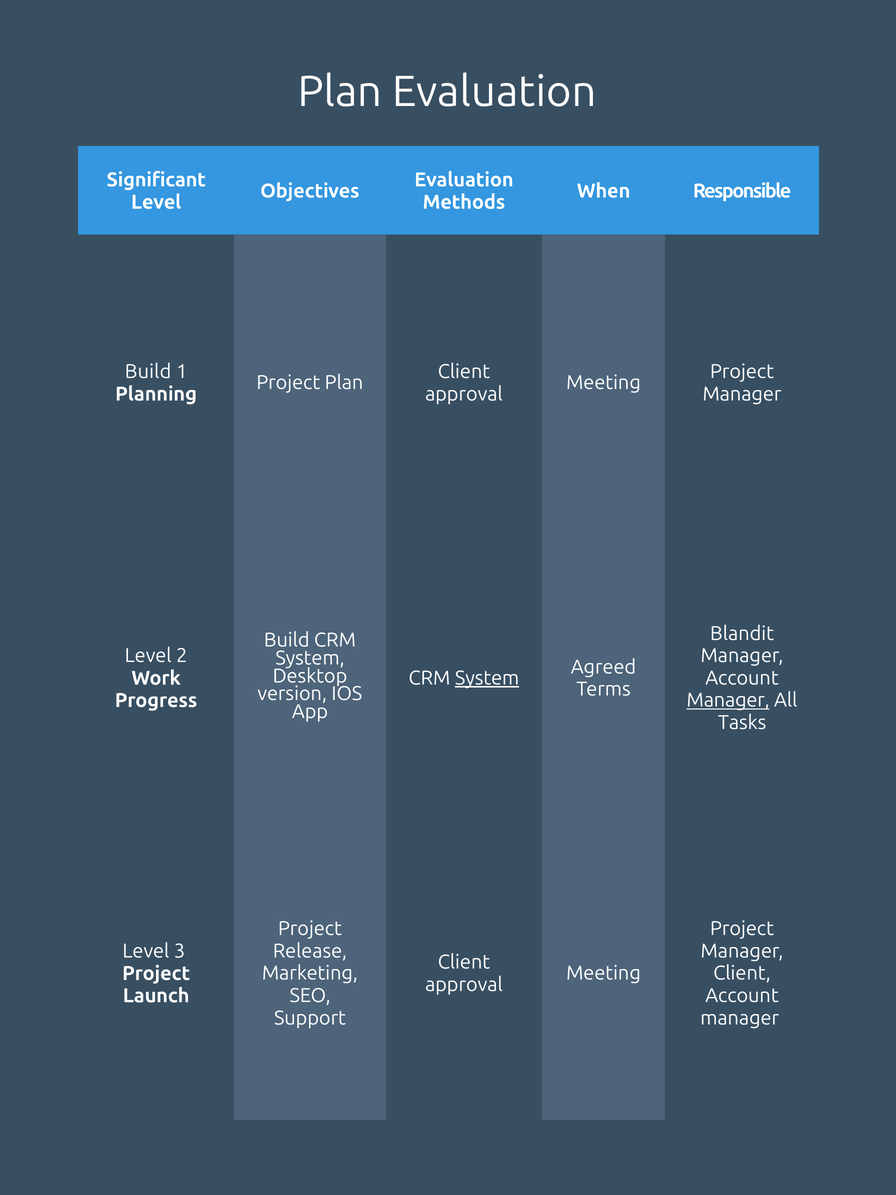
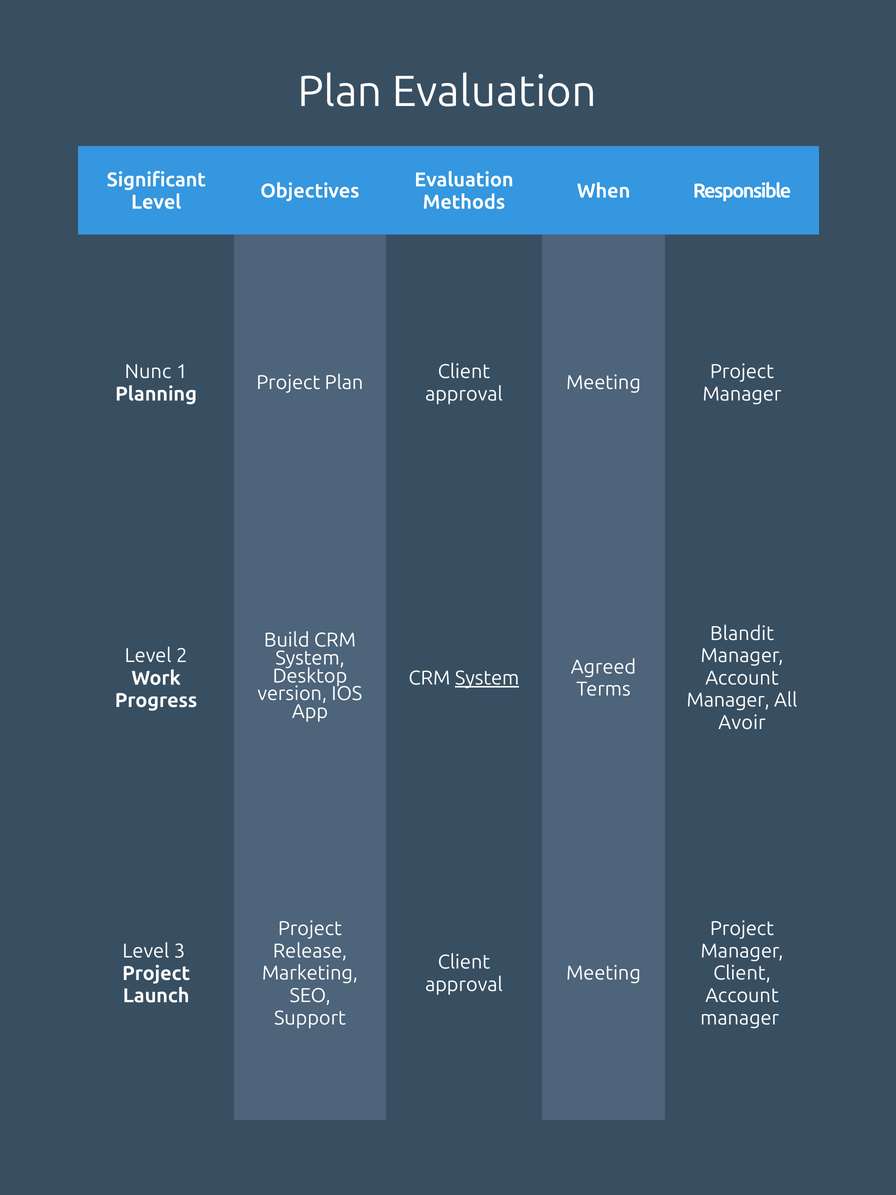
Build at (148, 372): Build -> Nunc
Manager at (728, 700) underline: present -> none
Tasks: Tasks -> Avoir
